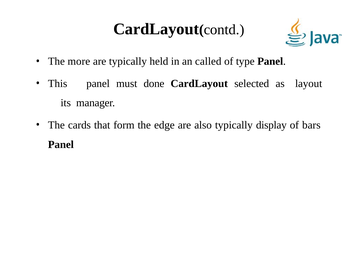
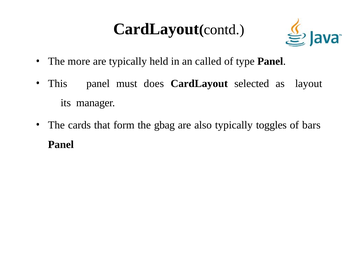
done: done -> does
edge: edge -> gbag
display: display -> toggles
